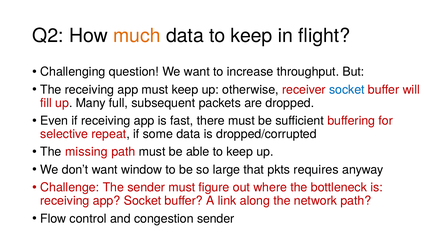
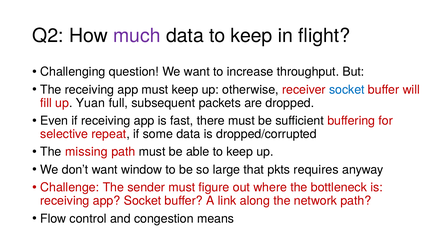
much colour: orange -> purple
Many: Many -> Yuan
congestion sender: sender -> means
